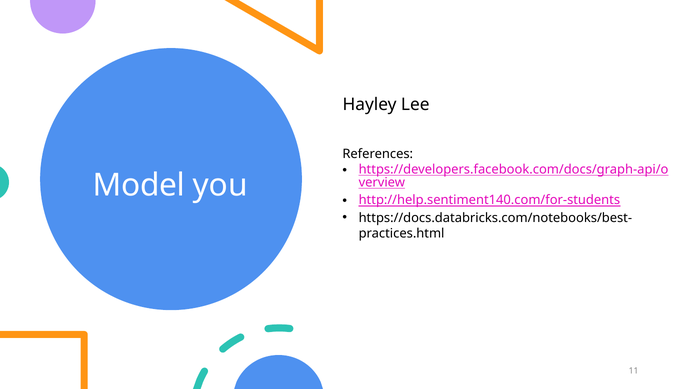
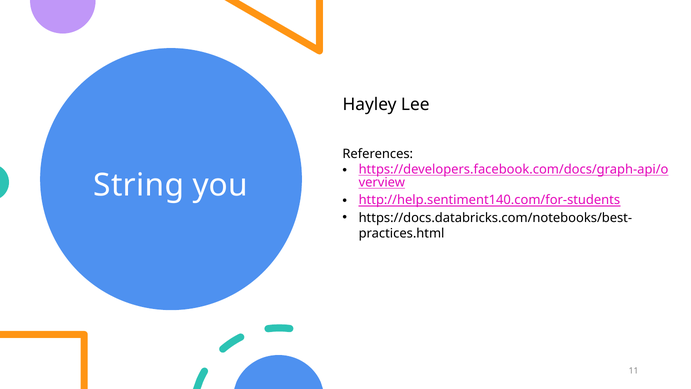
Model: Model -> String
